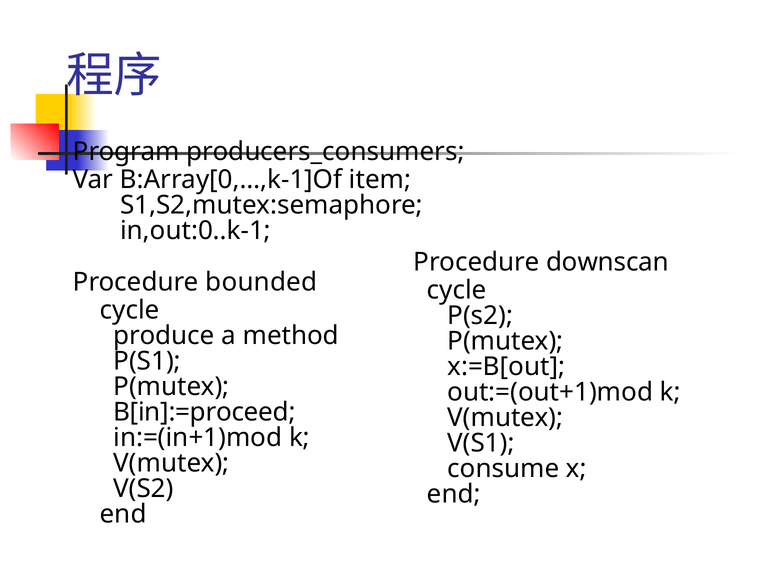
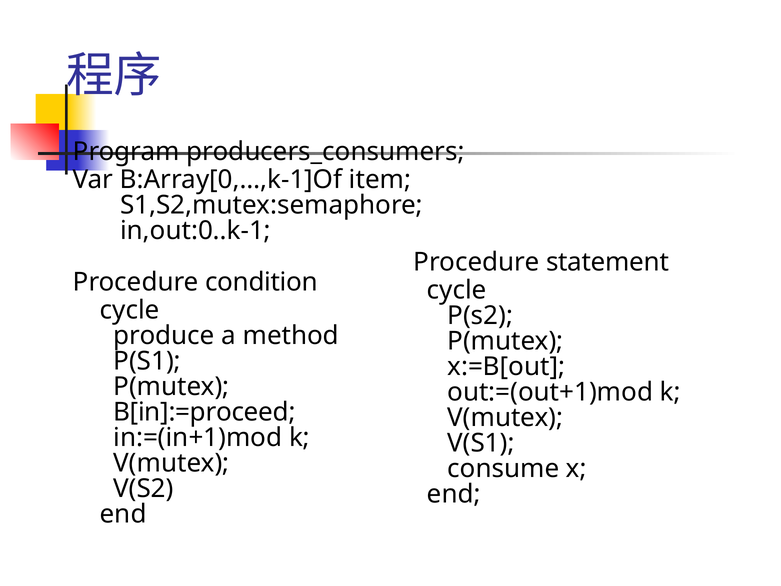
downscan: downscan -> statement
bounded: bounded -> condition
